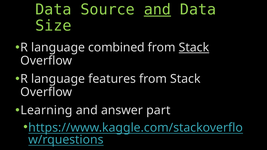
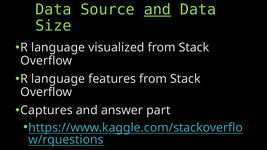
combined: combined -> visualized
Stack at (194, 48) underline: present -> none
Learning: Learning -> Captures
